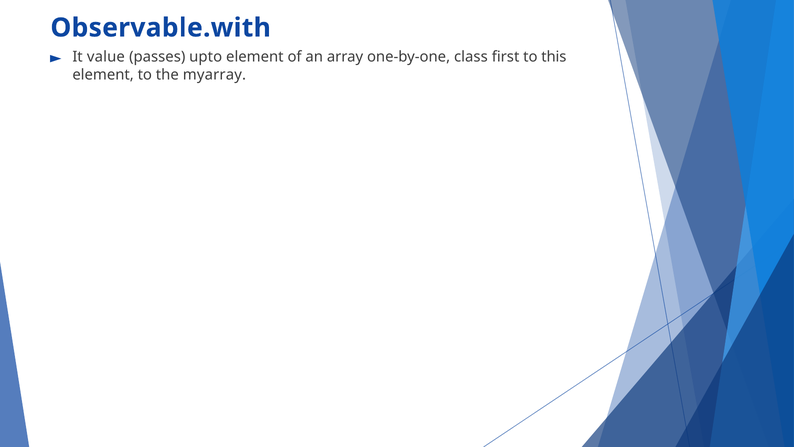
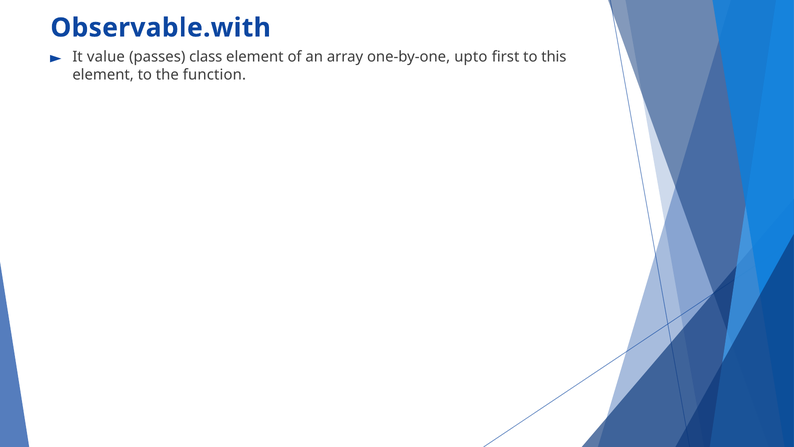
upto: upto -> class
class: class -> upto
myarray: myarray -> function
